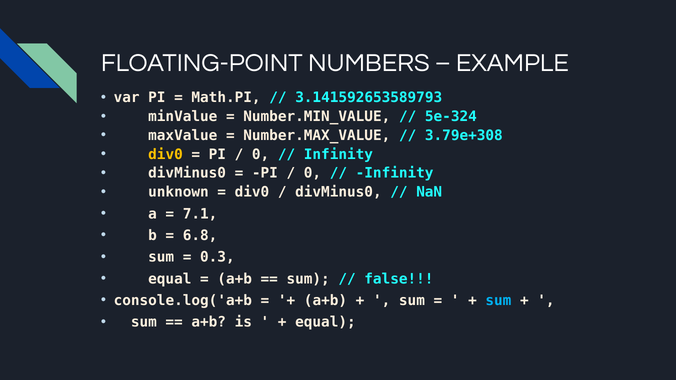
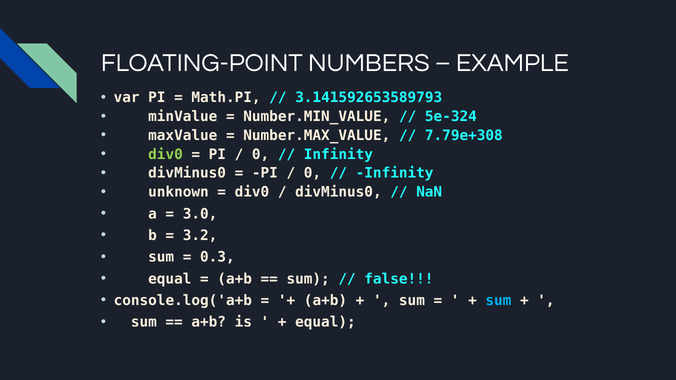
3.79e+308: 3.79e+308 -> 7.79e+308
div0 at (166, 154) colour: yellow -> light green
7.1: 7.1 -> 3.0
6.8: 6.8 -> 3.2
